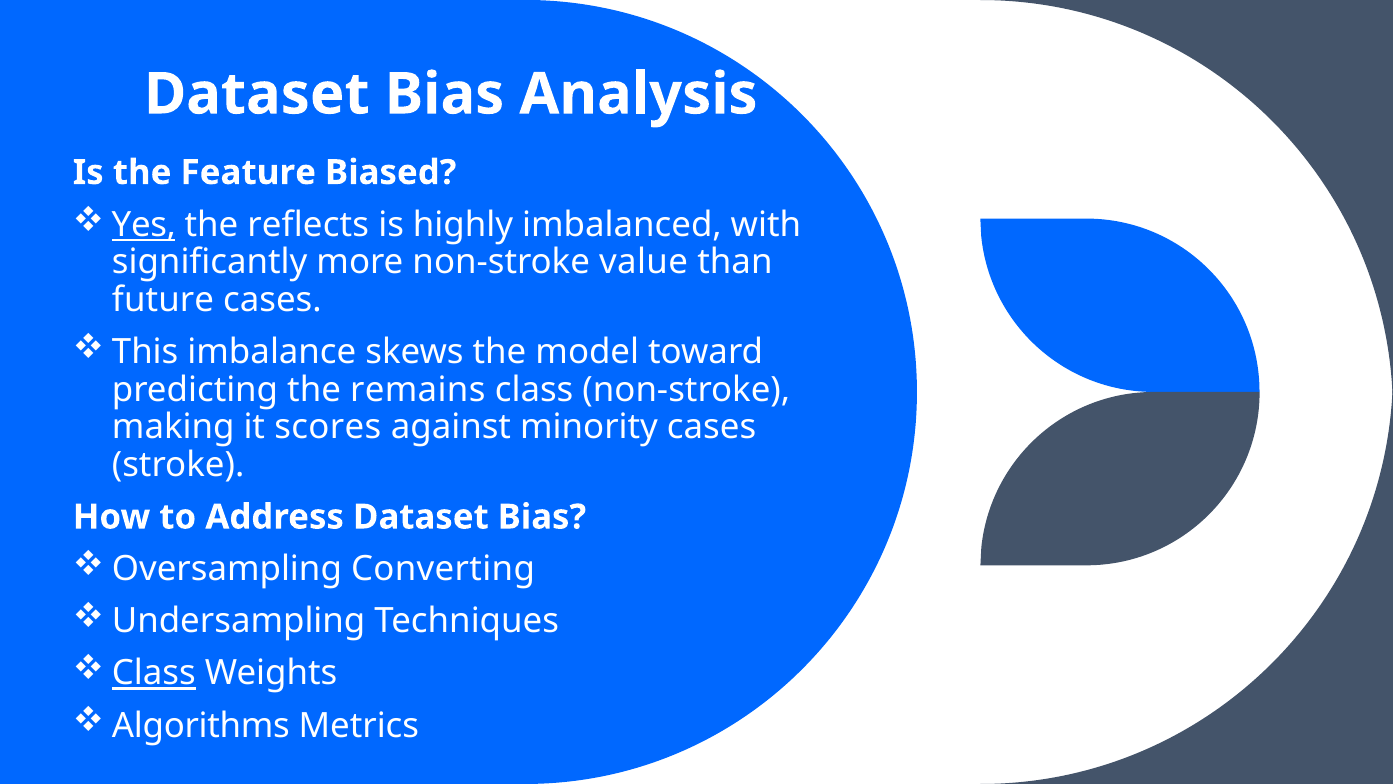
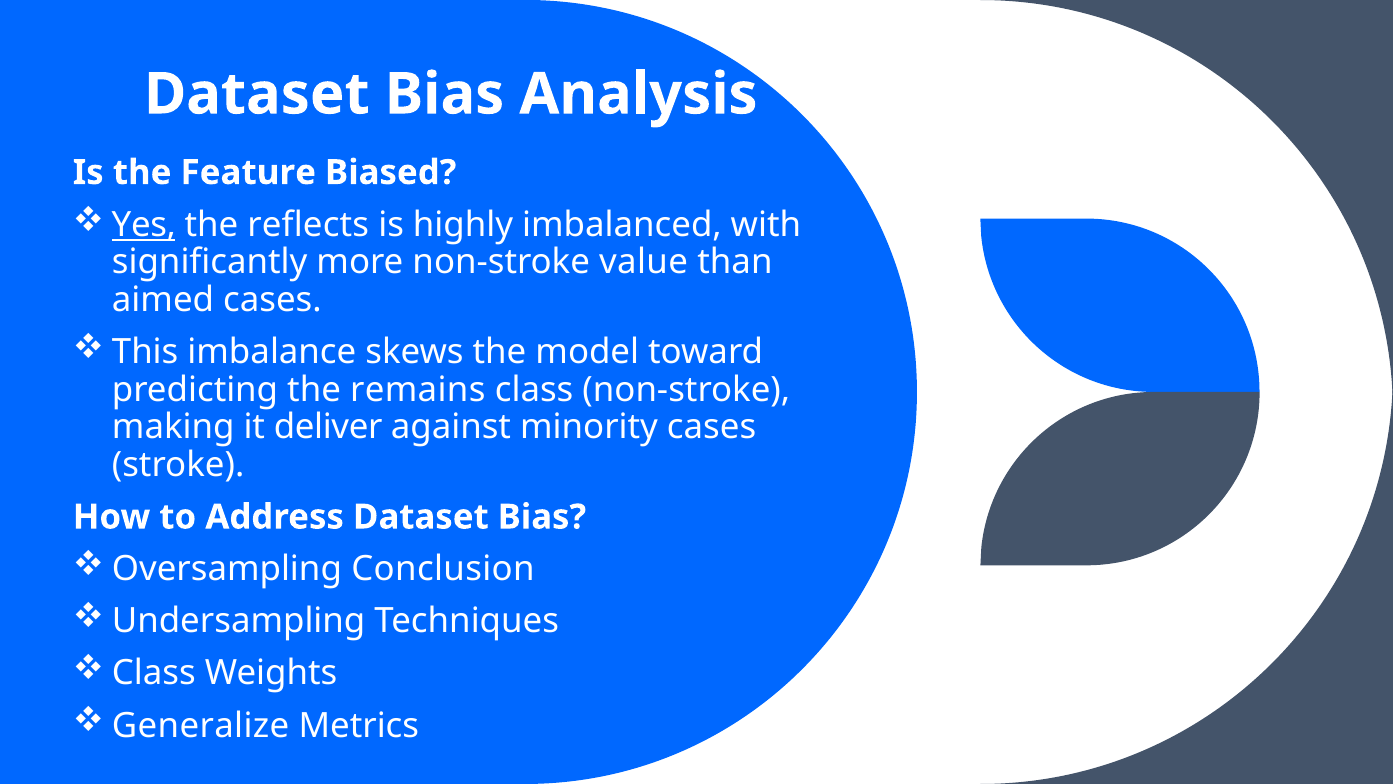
future: future -> aimed
scores: scores -> deliver
Converting: Converting -> Conclusion
Class at (154, 673) underline: present -> none
Algorithms: Algorithms -> Generalize
